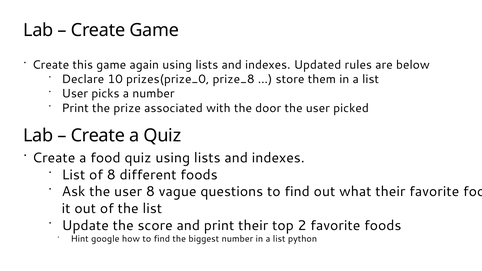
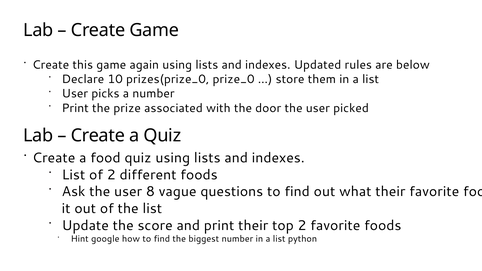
prize_8: prize_8 -> prize_0
of 8: 8 -> 2
